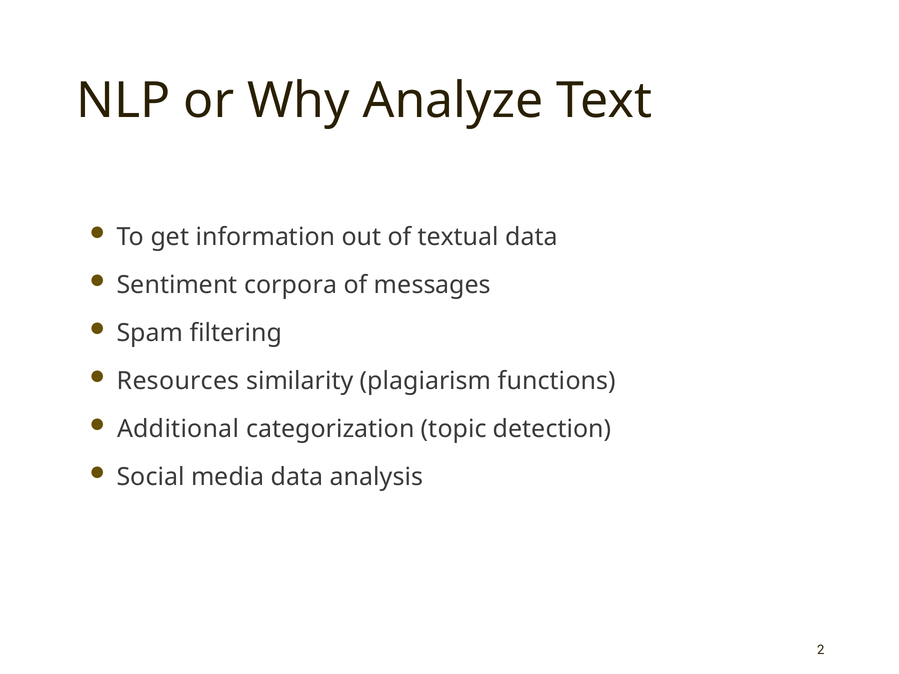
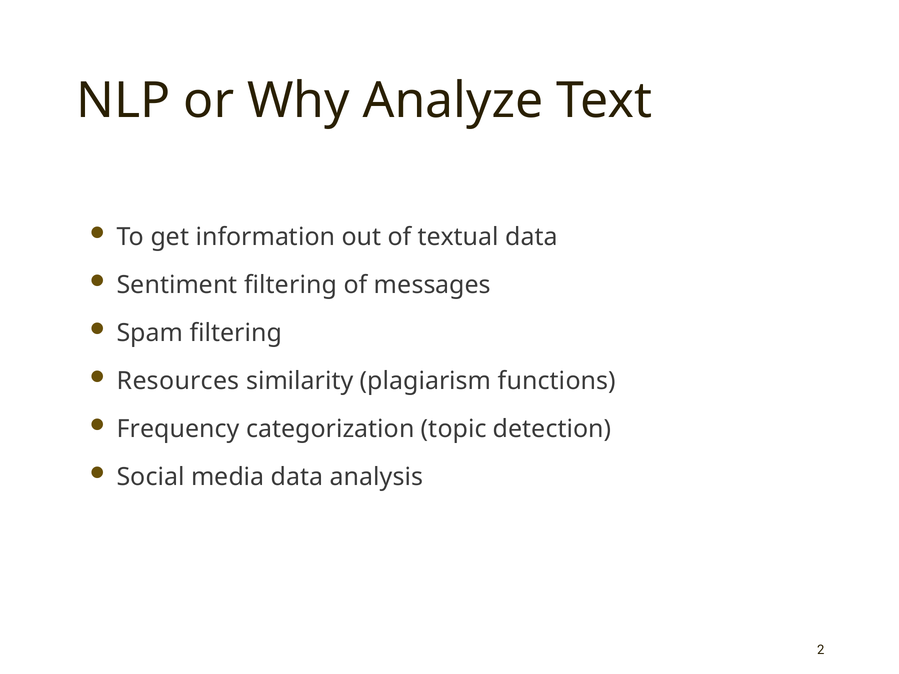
Sentiment corpora: corpora -> filtering
Additional: Additional -> Frequency
